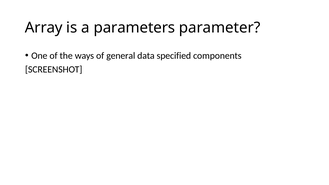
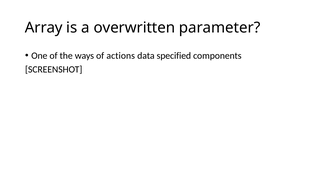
parameters: parameters -> overwritten
general: general -> actions
